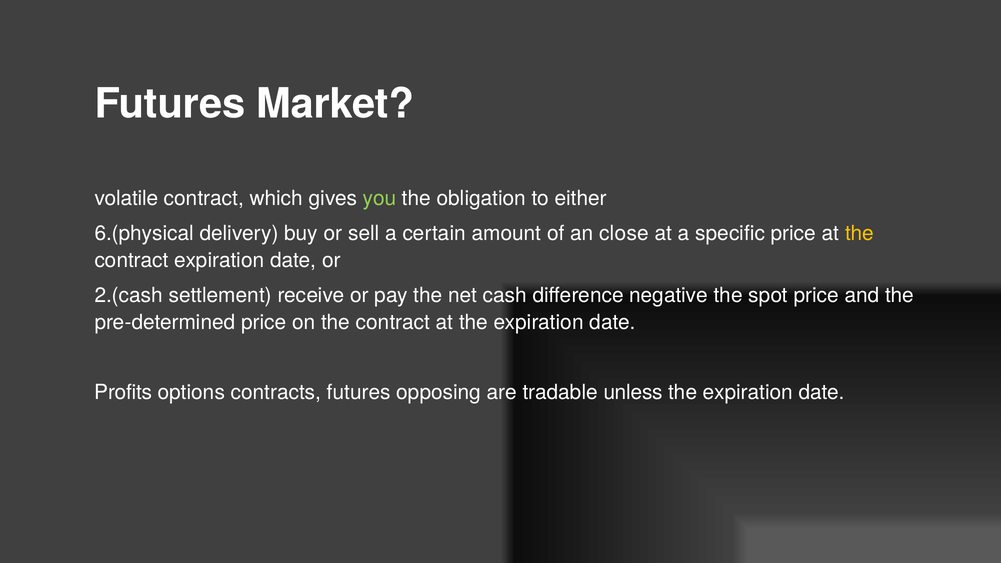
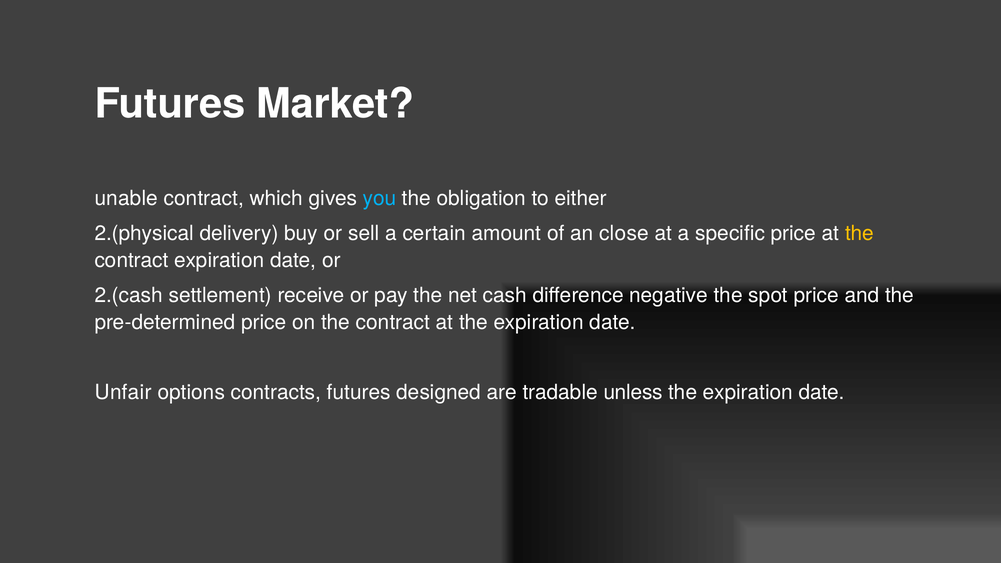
volatile: volatile -> unable
you colour: light green -> light blue
6.(physical: 6.(physical -> 2.(physical
Profits: Profits -> Unfair
opposing: opposing -> designed
